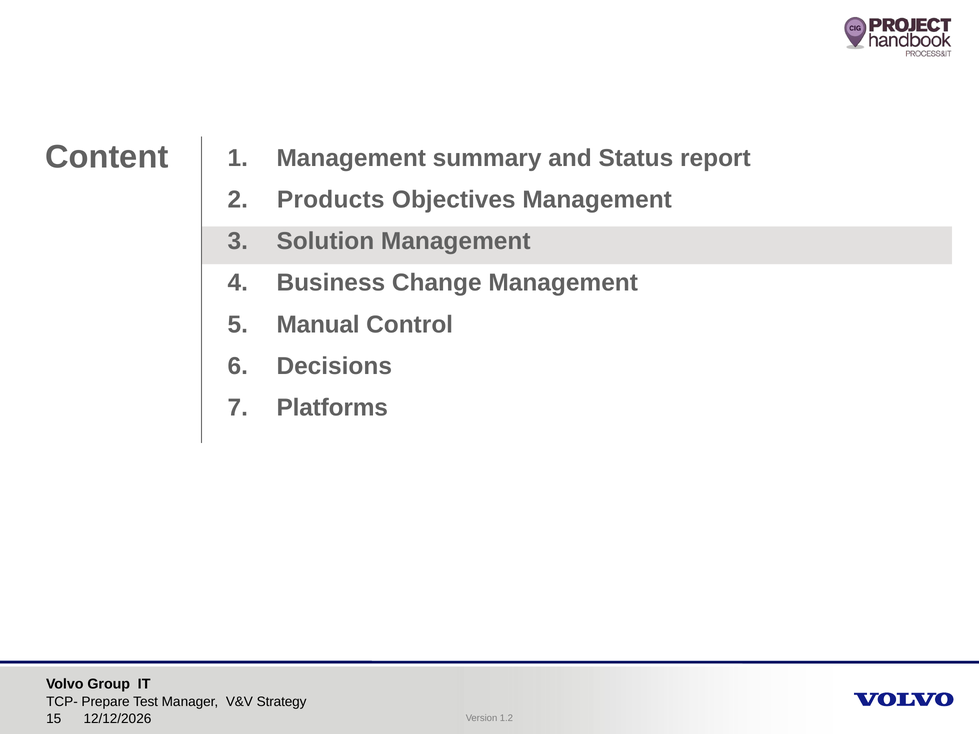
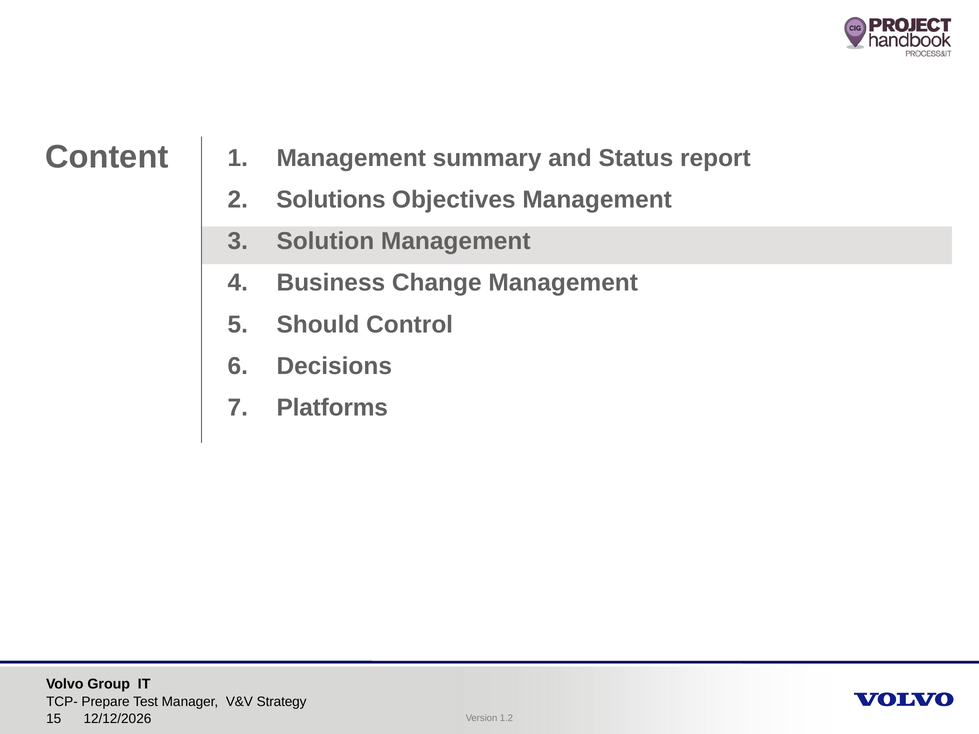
Products: Products -> Solutions
Manual: Manual -> Should
